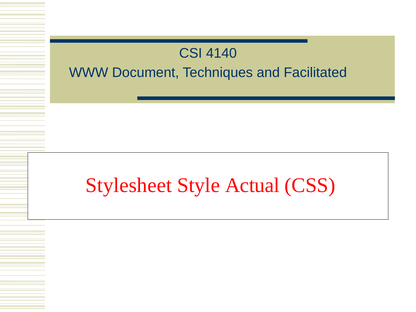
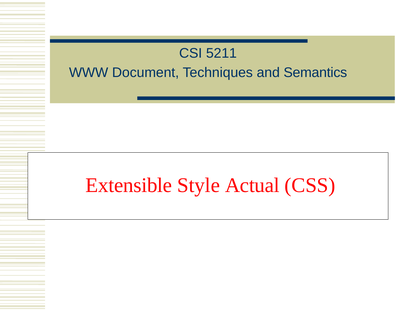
4140: 4140 -> 5211
Facilitated: Facilitated -> Semantics
Stylesheet: Stylesheet -> Extensible
